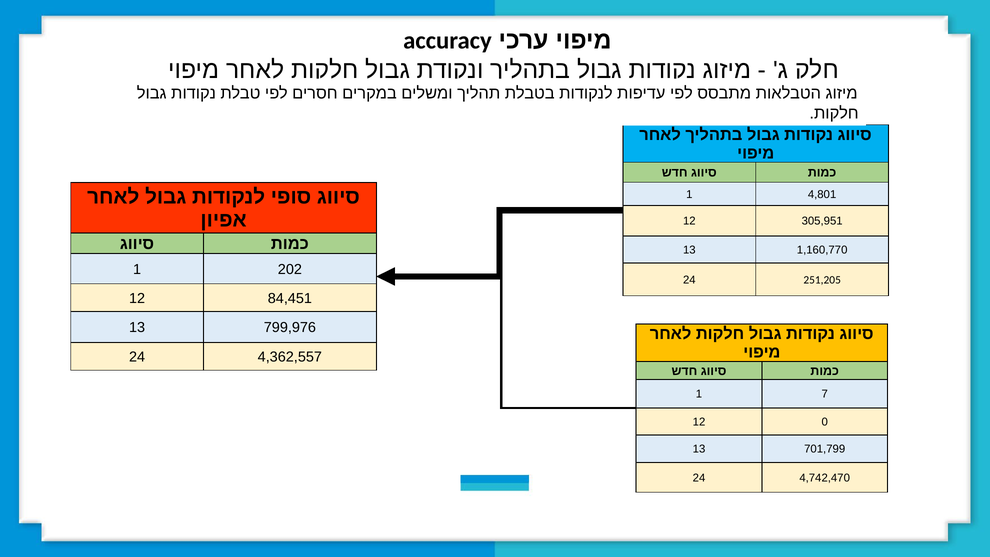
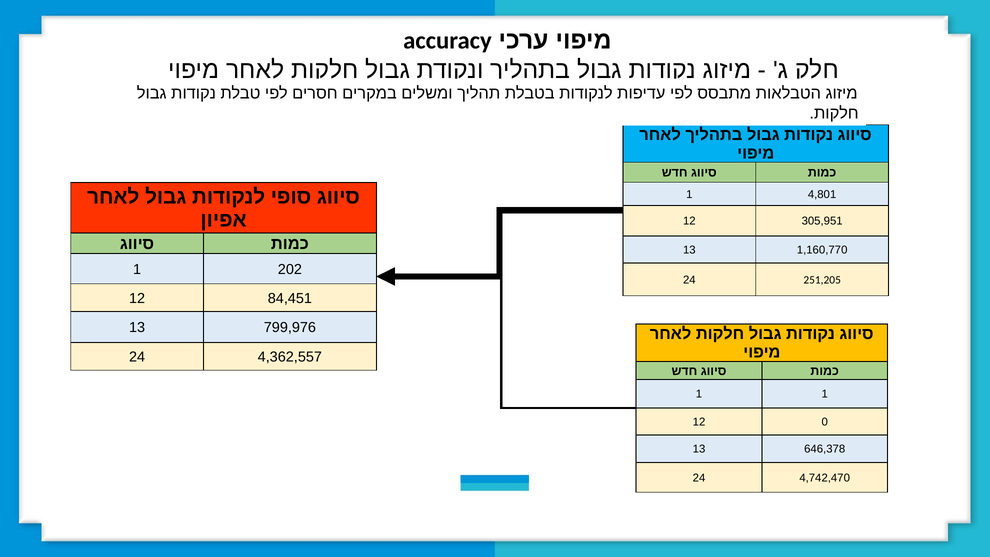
1 7: 7 -> 1
701,799: 701,799 -> 646,378
